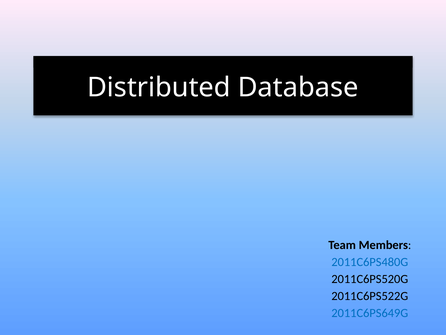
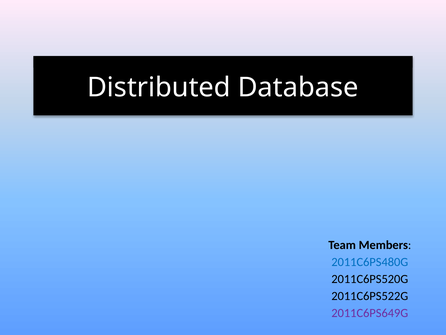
2011C6PS649G colour: blue -> purple
